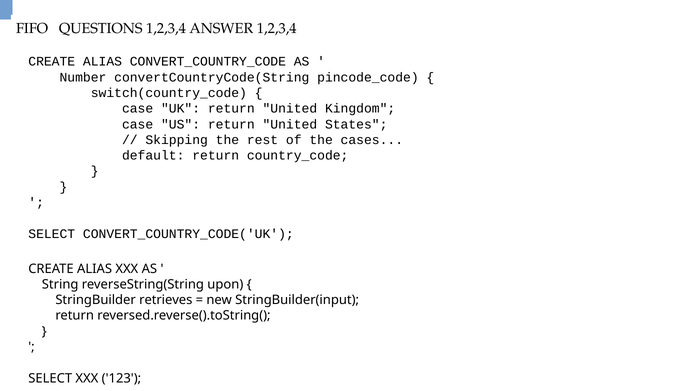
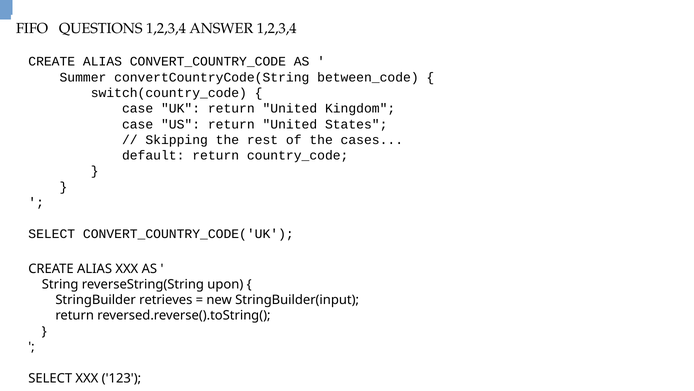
Number: Number -> Summer
pincode_code: pincode_code -> between_code
